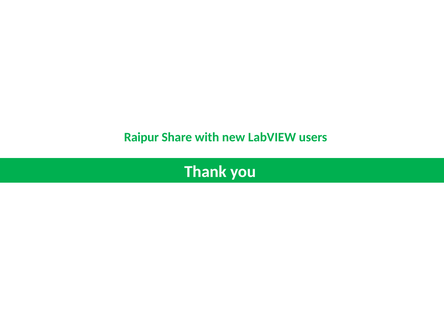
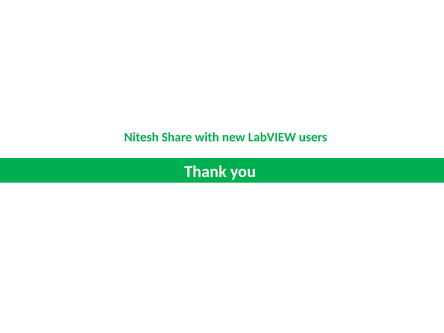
Raipur: Raipur -> Nitesh
